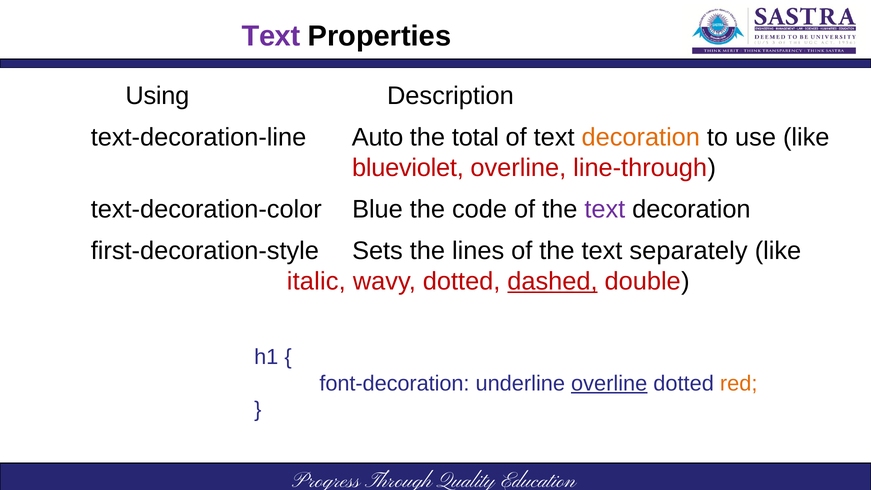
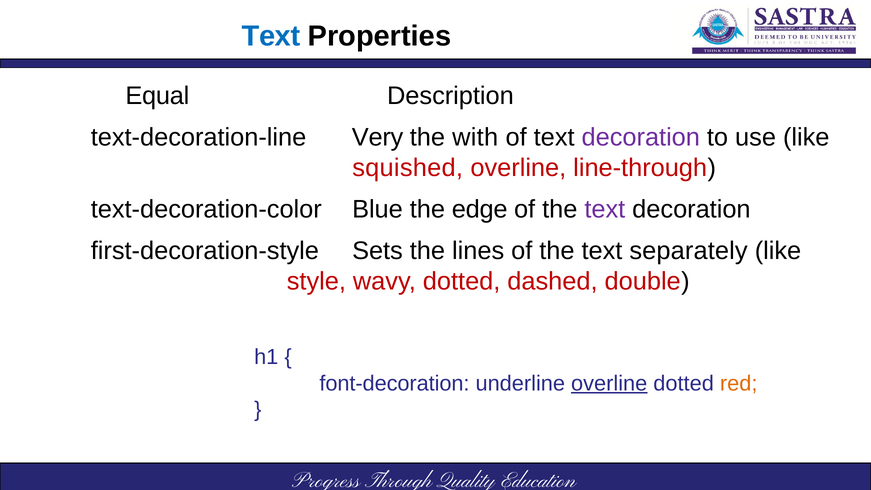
Text at (271, 36) colour: purple -> blue
Using: Using -> Equal
Auto: Auto -> Very
total: total -> with
decoration at (641, 137) colour: orange -> purple
blueviolet: blueviolet -> squished
code: code -> edge
italic: italic -> style
dashed underline: present -> none
